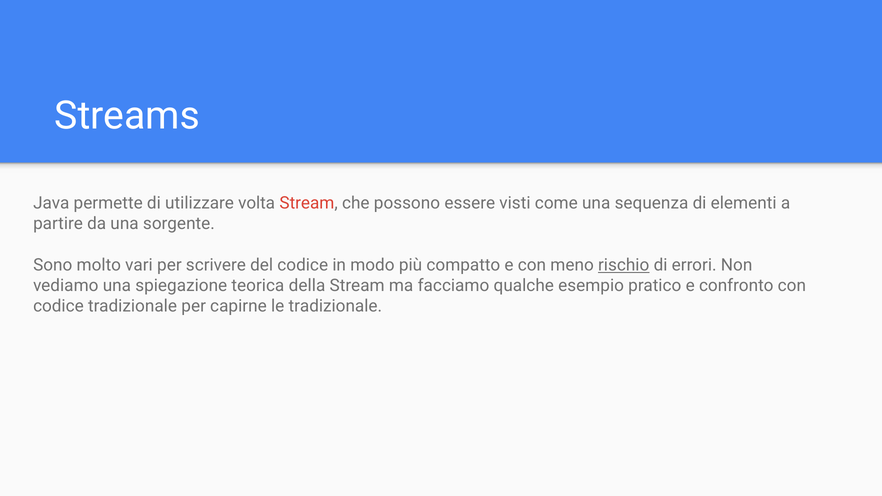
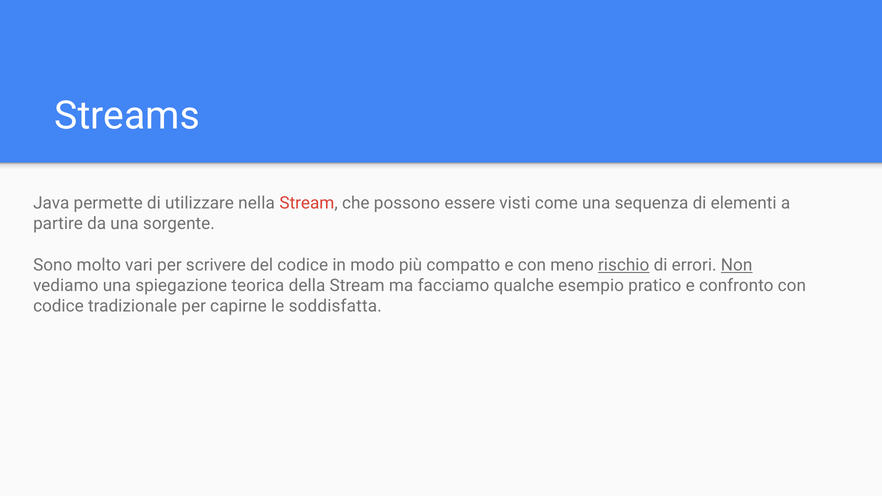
volta: volta -> nella
Non underline: none -> present
le tradizionale: tradizionale -> soddisfatta
